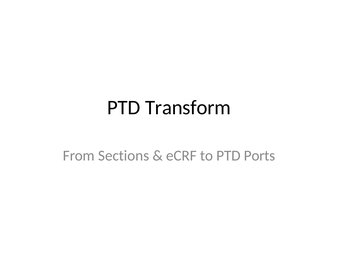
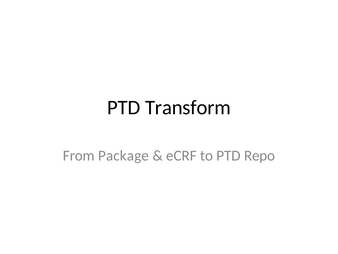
Sections: Sections -> Package
Ports: Ports -> Repo
